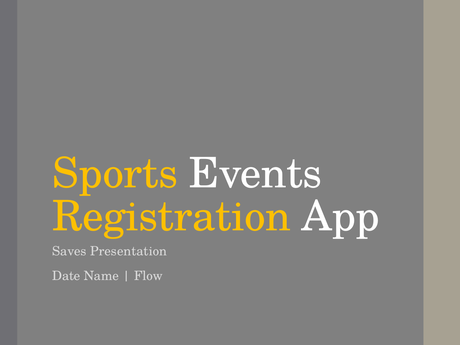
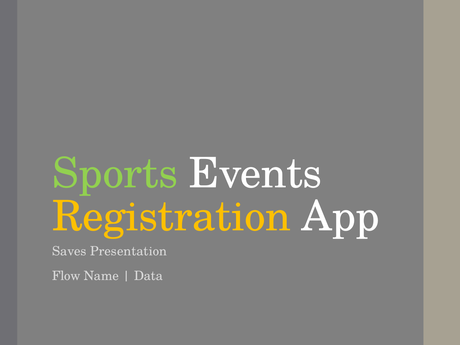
Sports colour: yellow -> light green
Date: Date -> Flow
Flow: Flow -> Data
